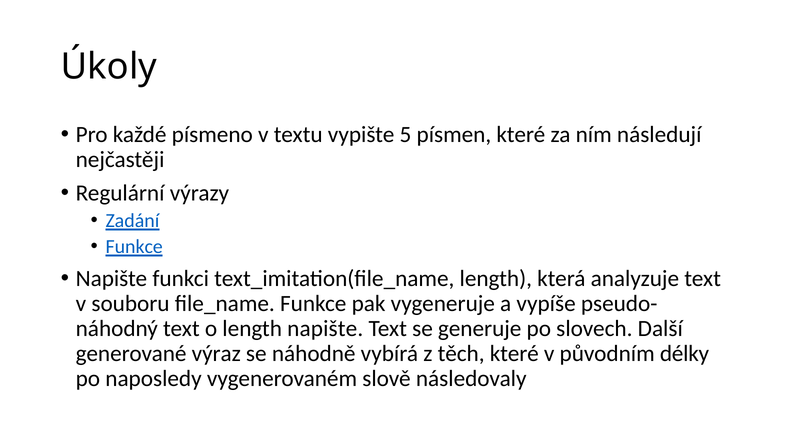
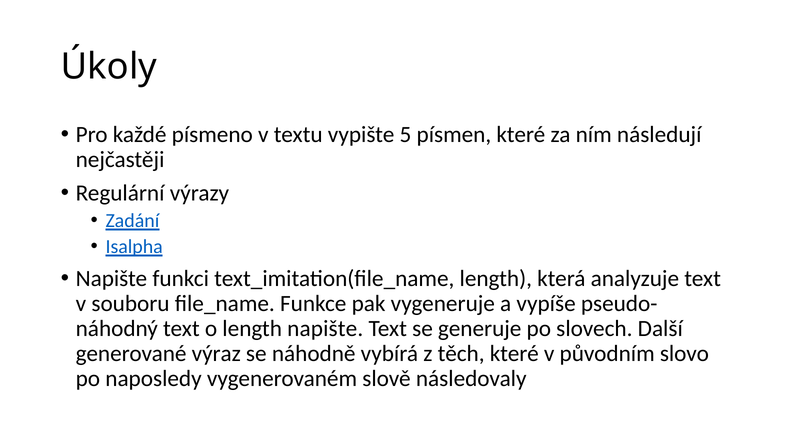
Funkce at (134, 247): Funkce -> Isalpha
délky: délky -> slovo
